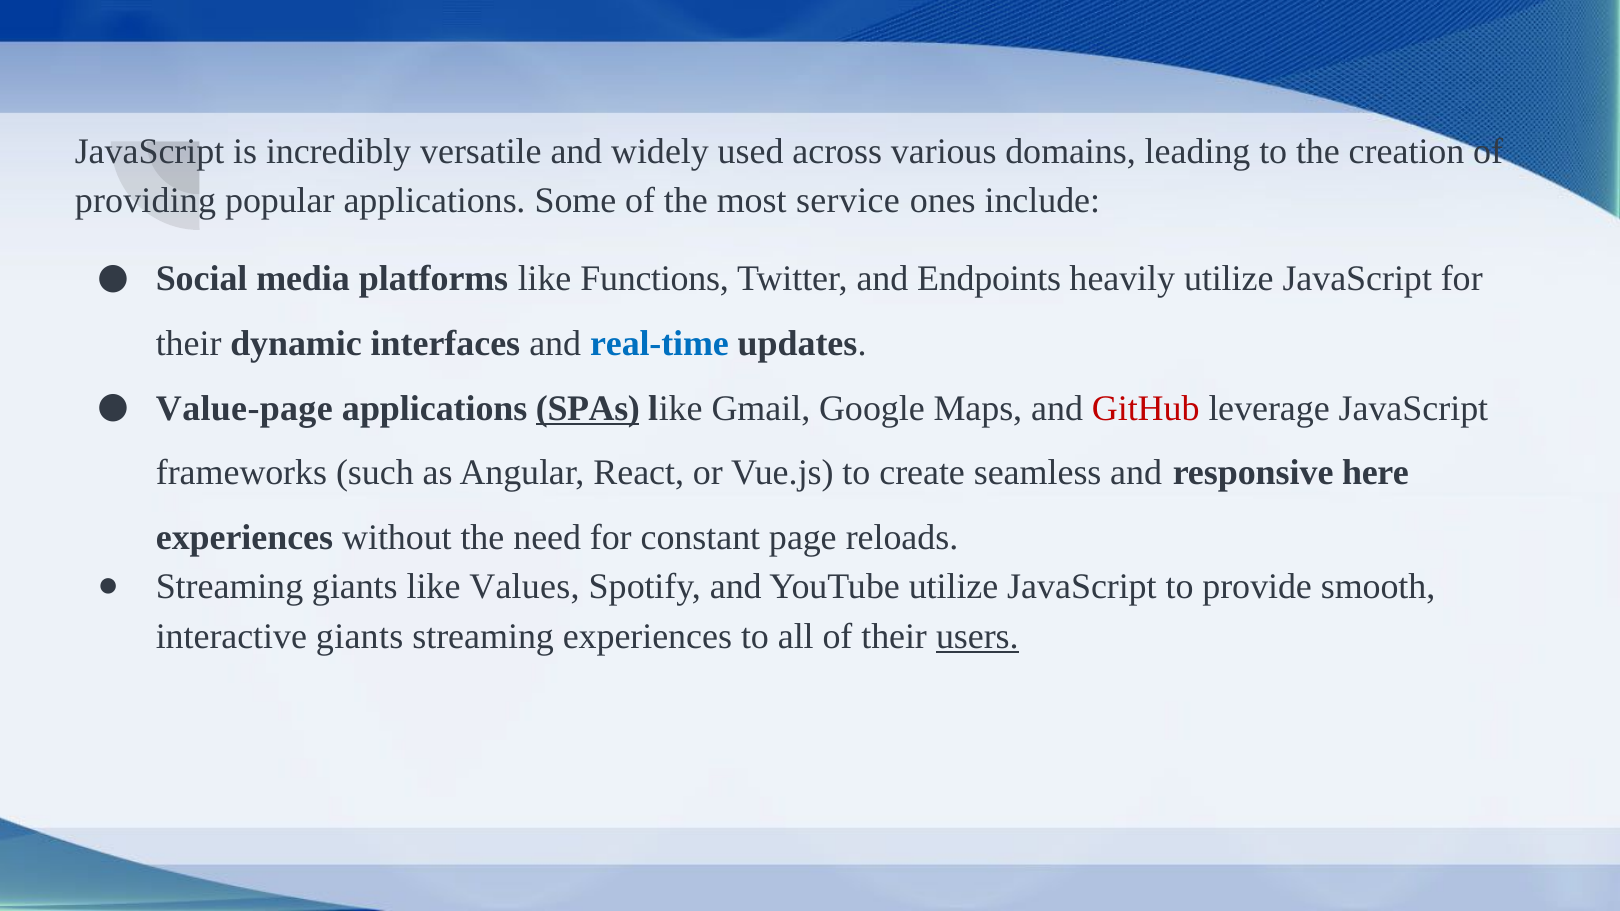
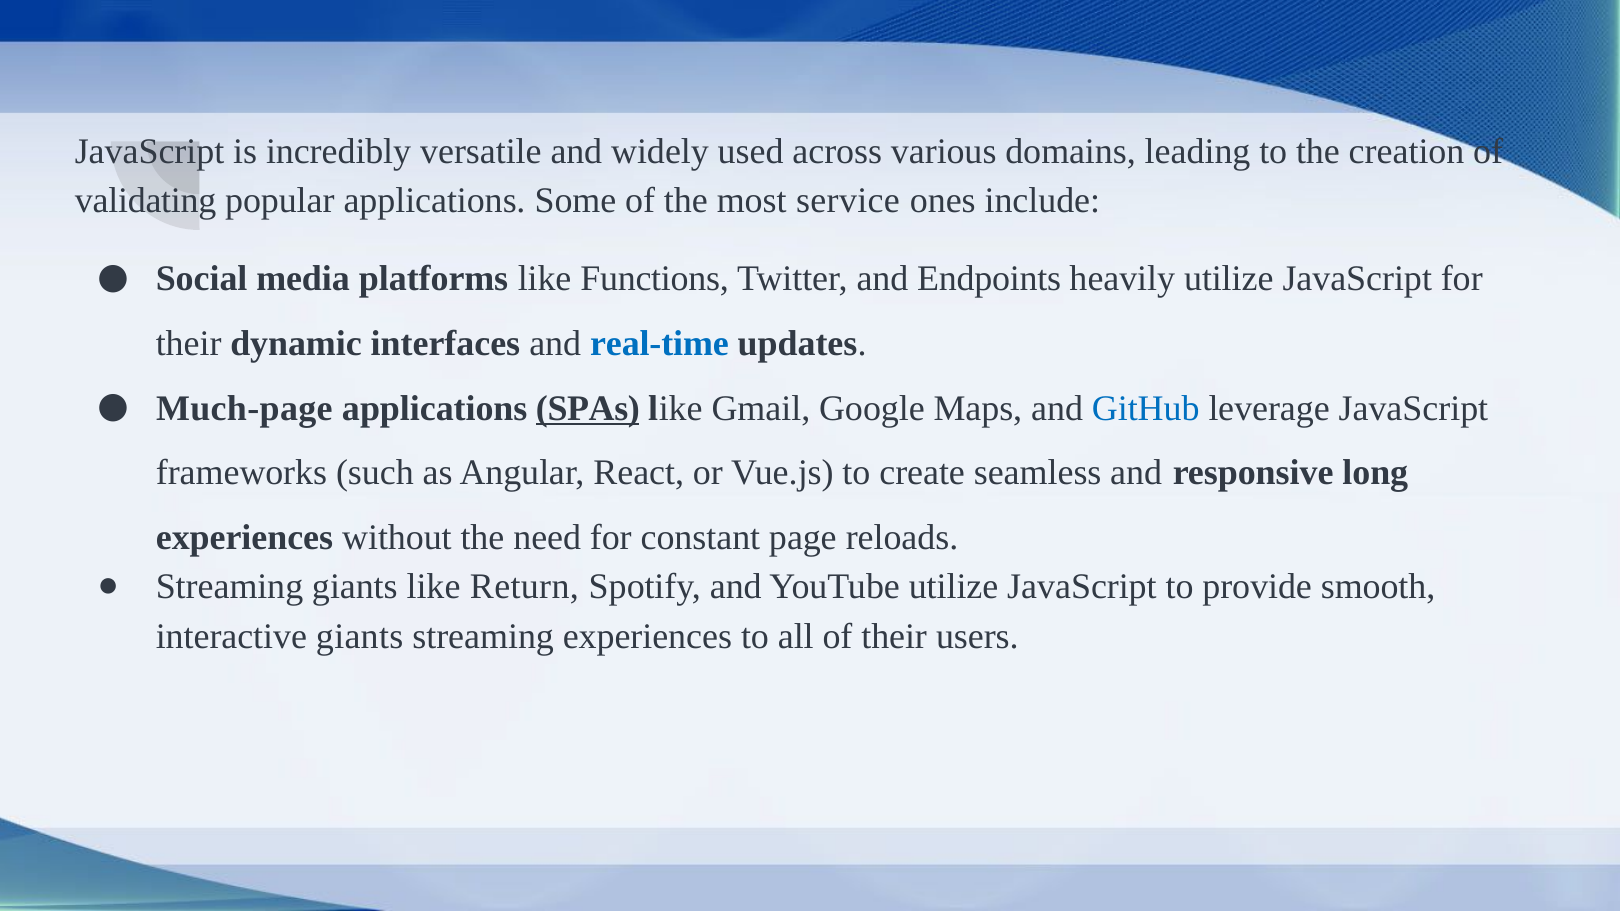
providing: providing -> validating
Value-page: Value-page -> Much-page
GitHub colour: red -> blue
here: here -> long
Values: Values -> Return
users underline: present -> none
